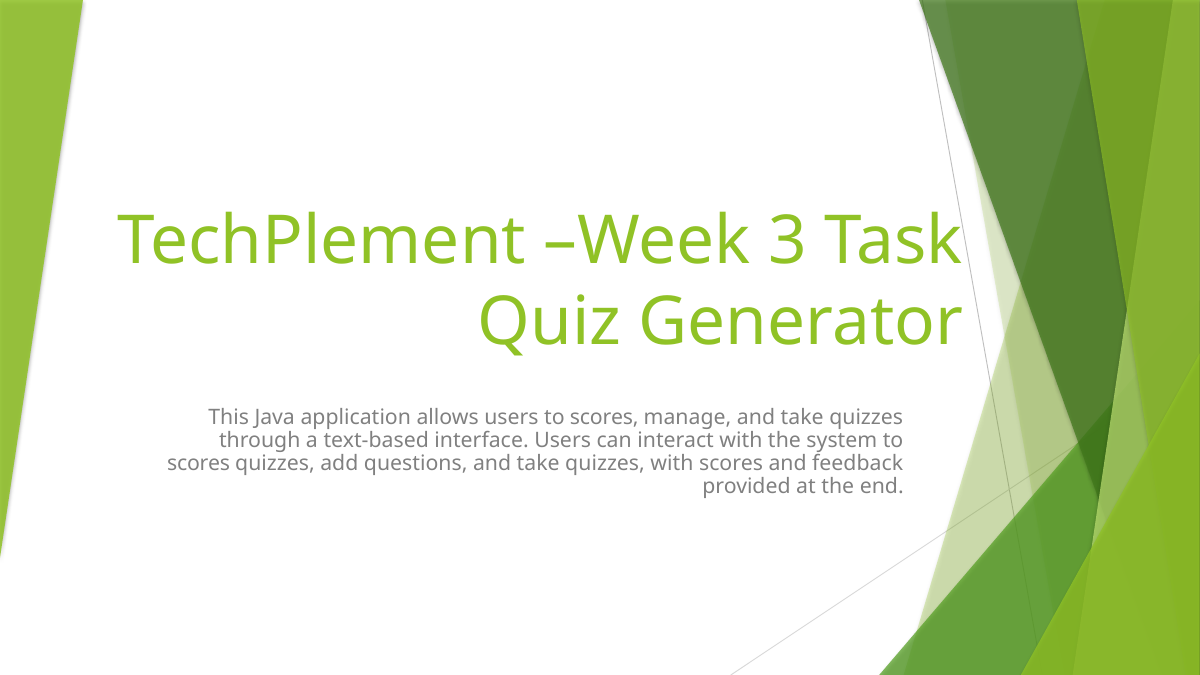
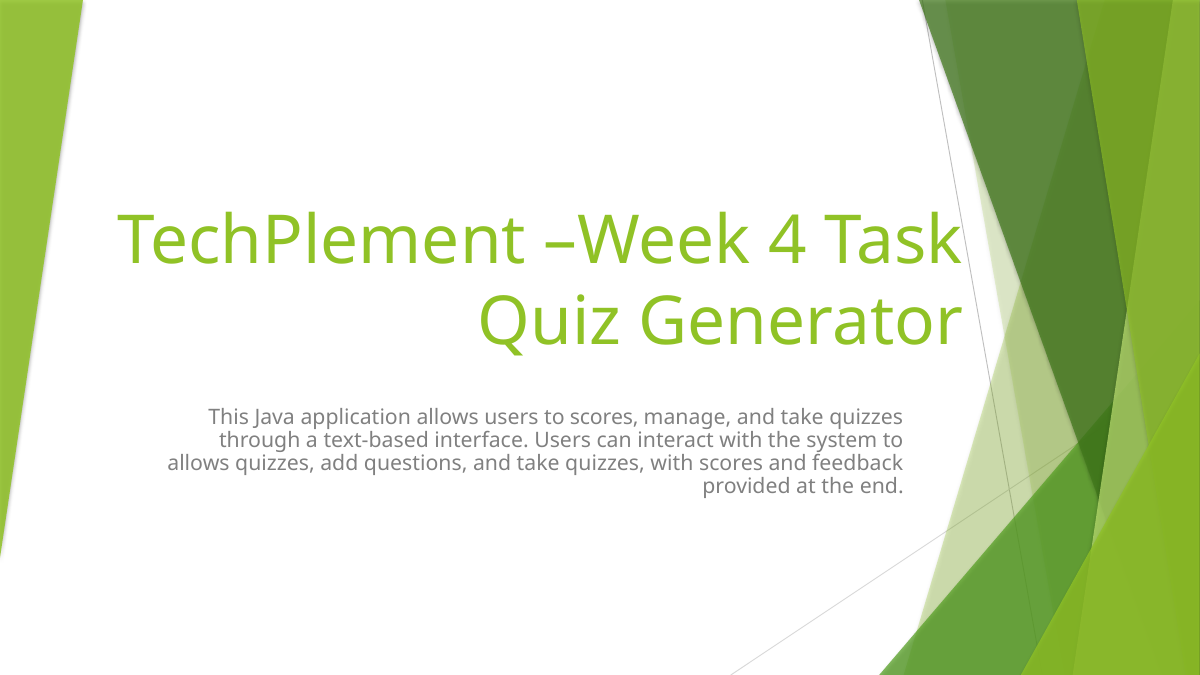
3: 3 -> 4
scores at (199, 463): scores -> allows
